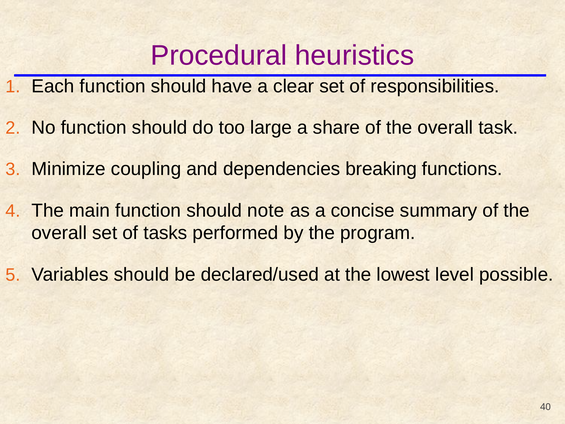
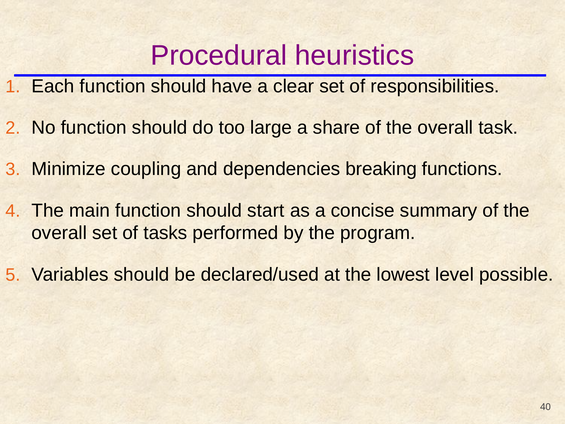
note: note -> start
